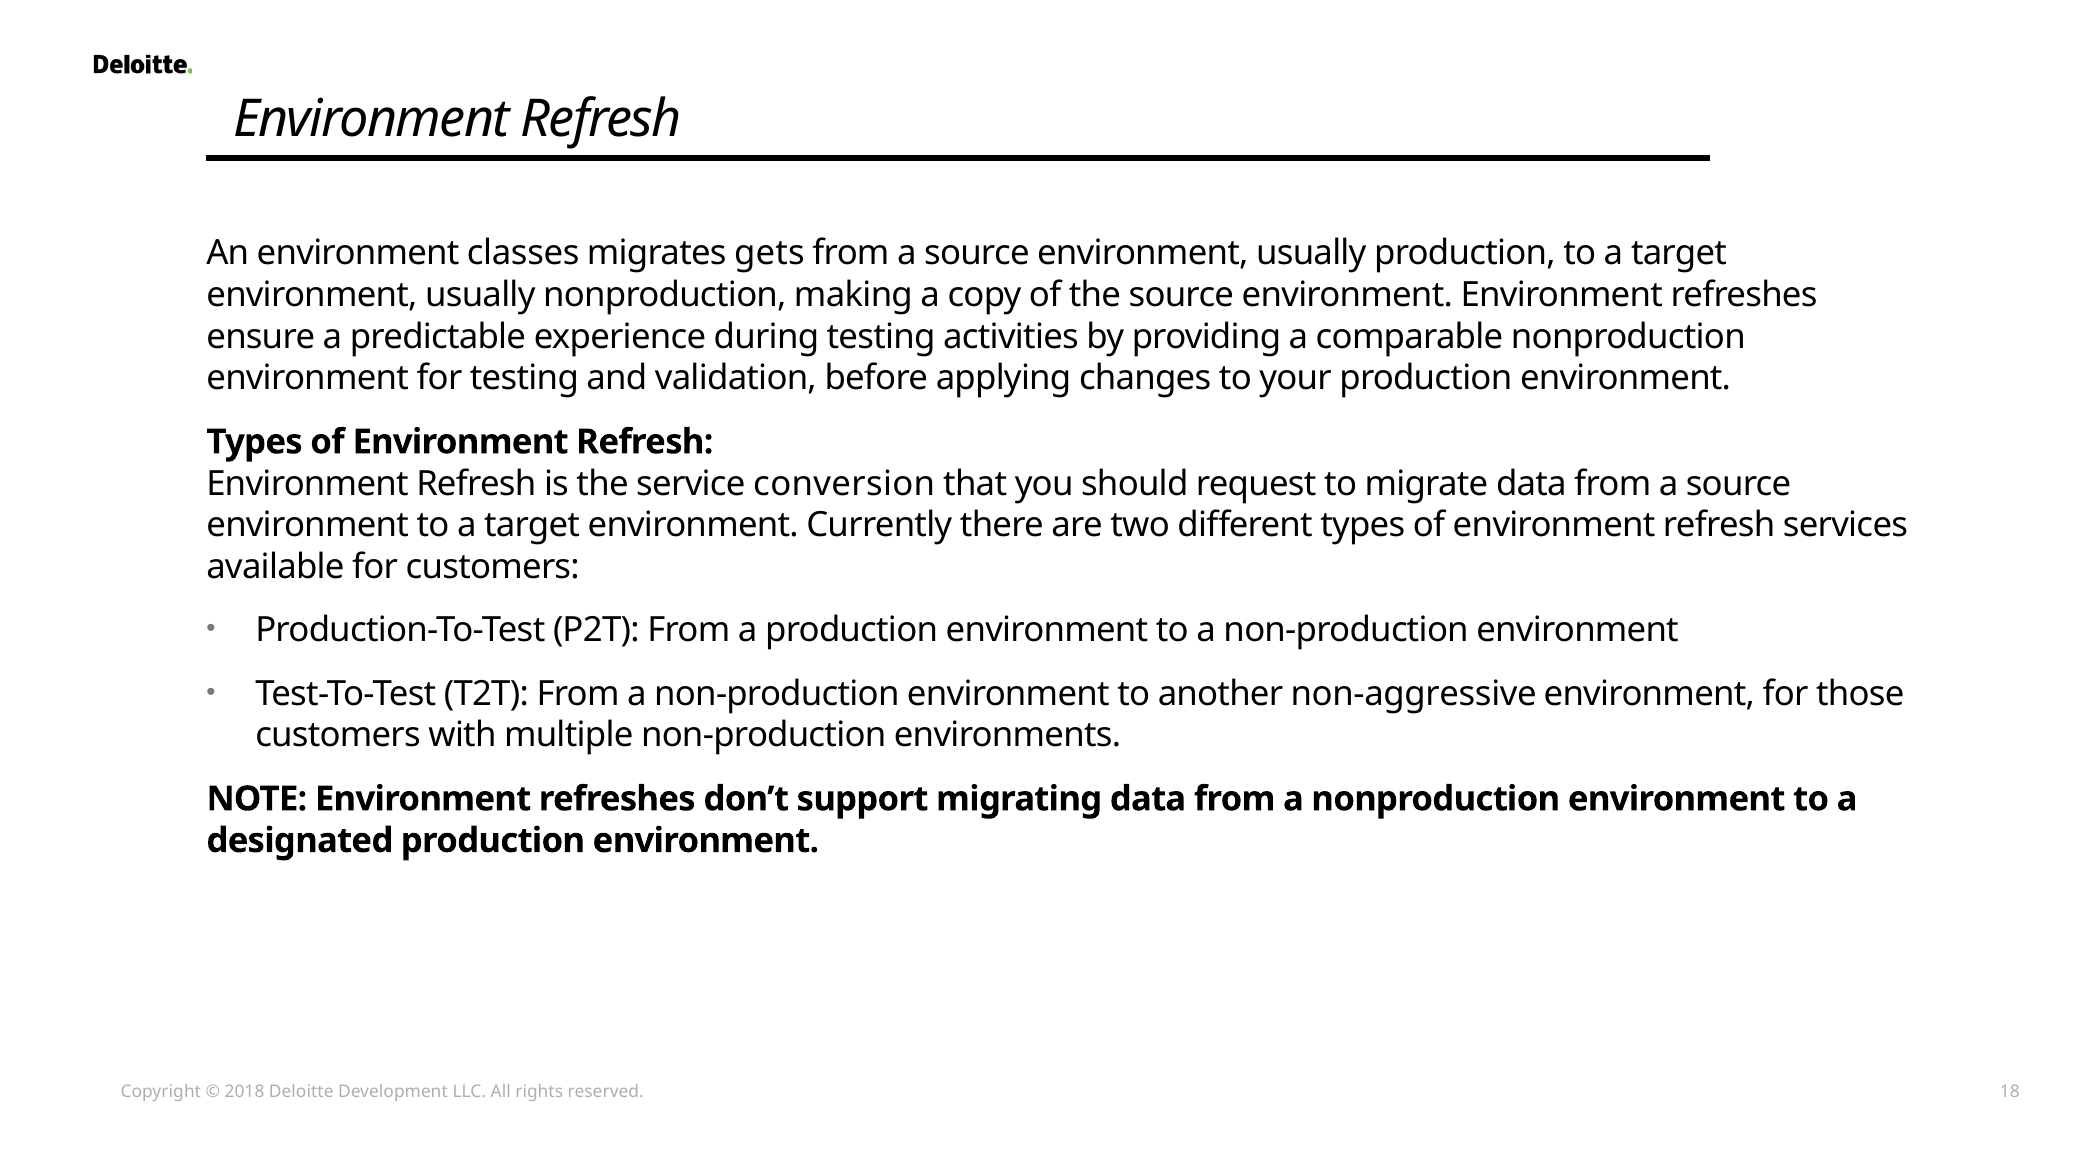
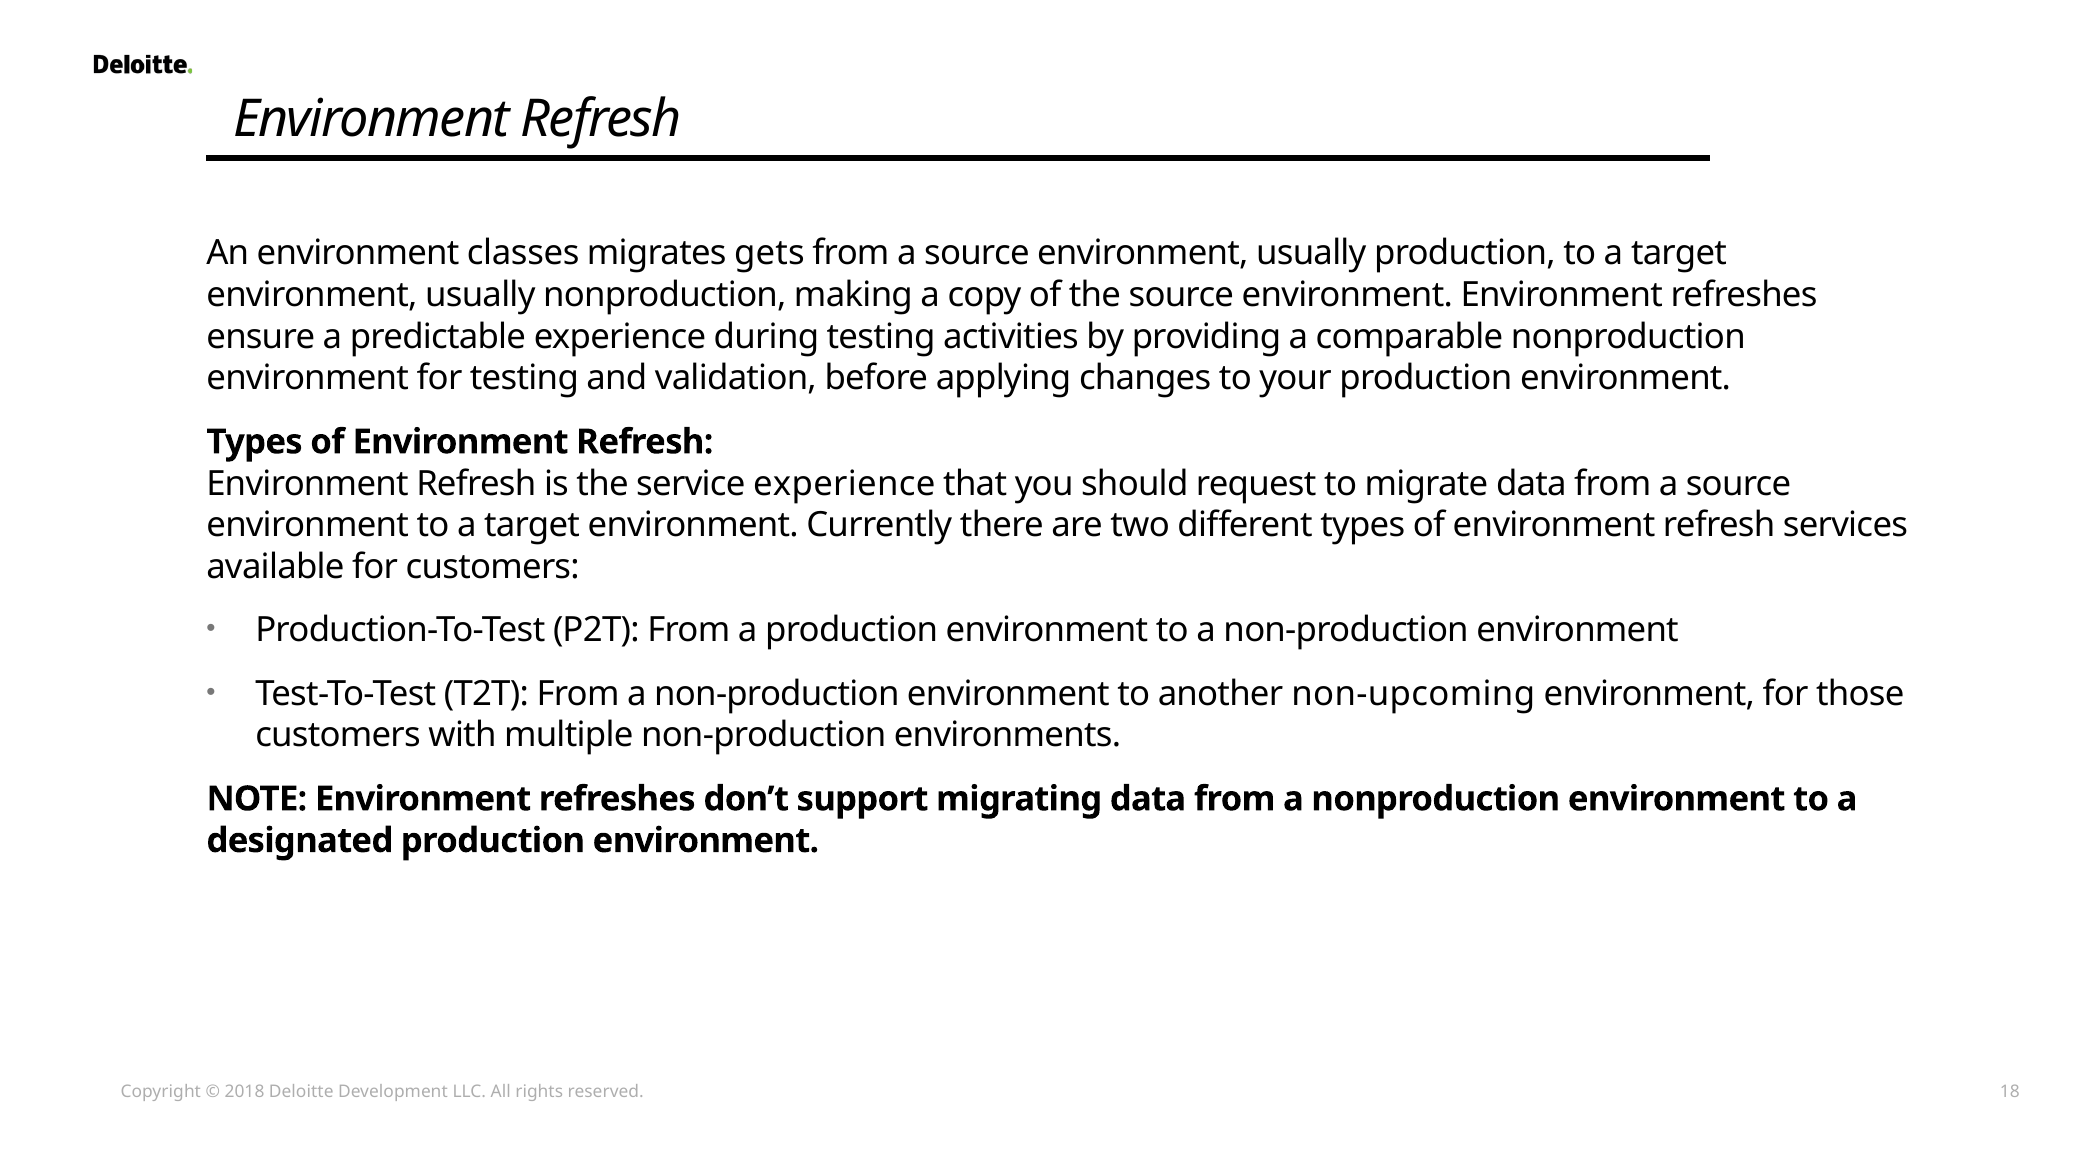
service conversion: conversion -> experience
non-aggressive: non-aggressive -> non-upcoming
